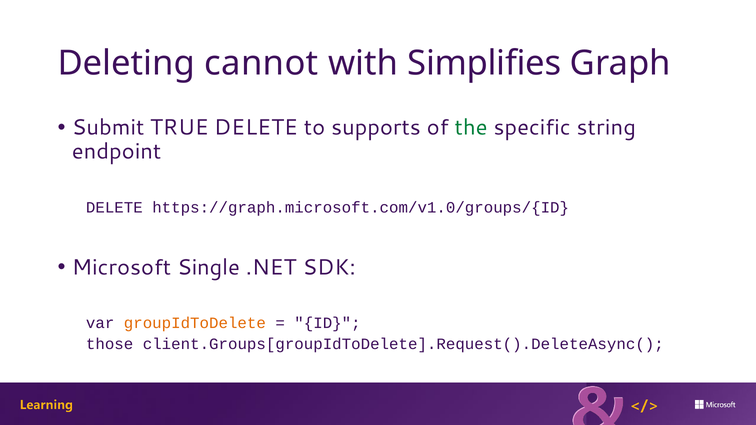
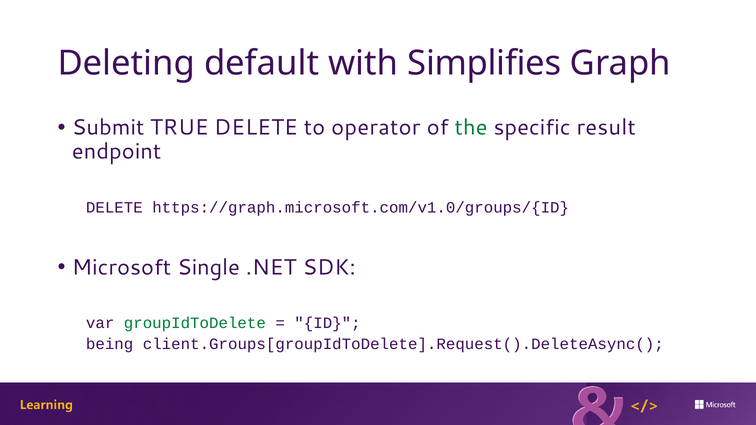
cannot: cannot -> default
supports: supports -> operator
string: string -> result
groupIdToDelete colour: orange -> green
those: those -> being
